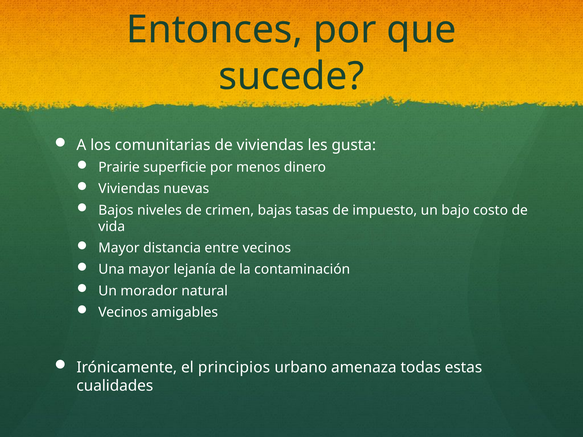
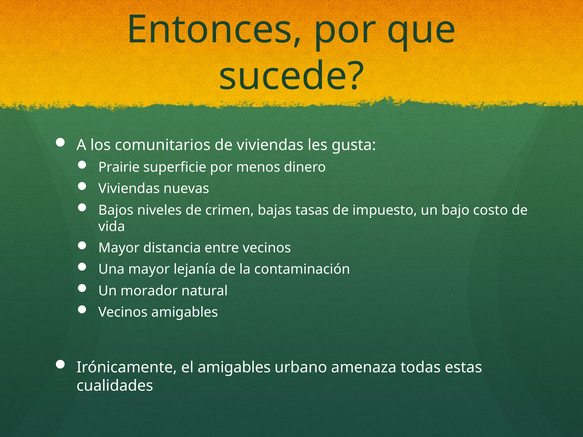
comunitarias: comunitarias -> comunitarios
el principios: principios -> amigables
